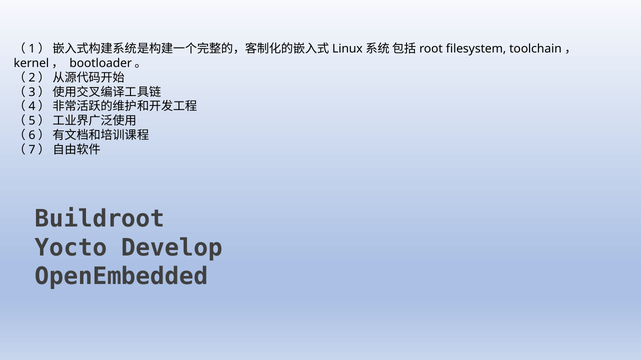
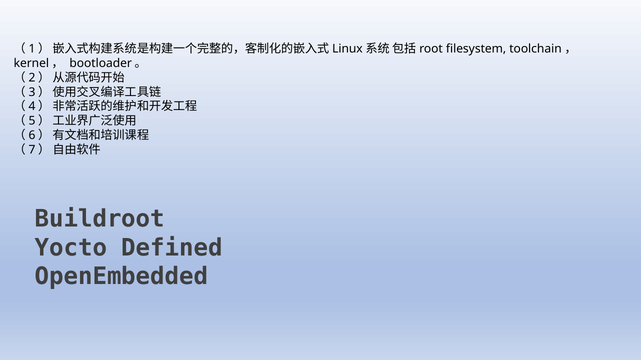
Develop: Develop -> Defined
